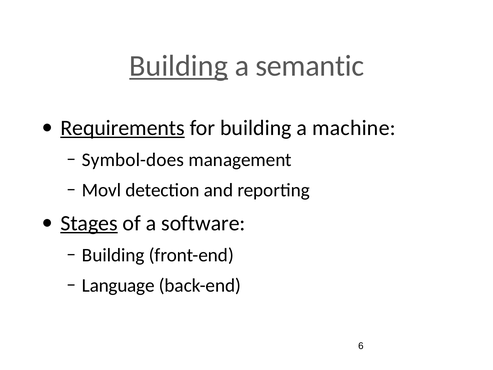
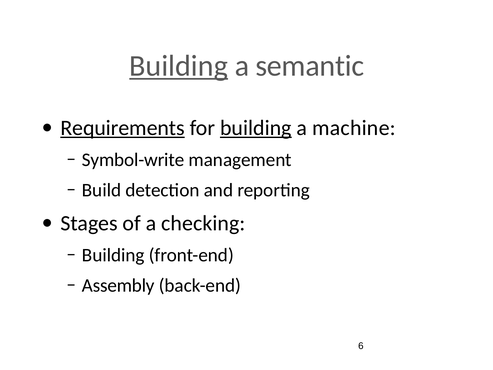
building at (256, 128) underline: none -> present
Symbol-does: Symbol-does -> Symbol-write
Movl: Movl -> Build
Stages underline: present -> none
software: software -> checking
Language: Language -> Assembly
